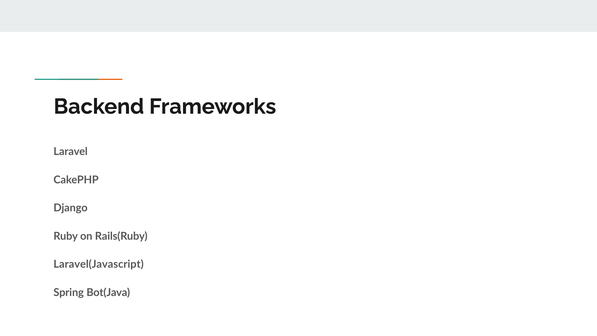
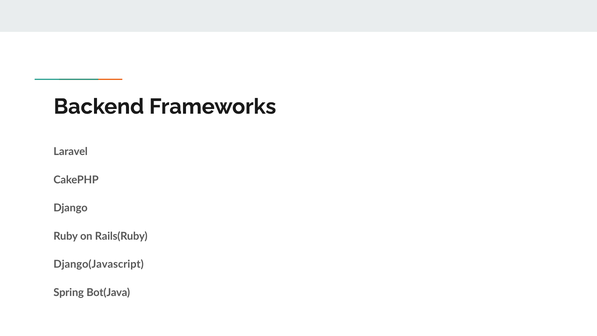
Laravel(Javascript: Laravel(Javascript -> Django(Javascript
